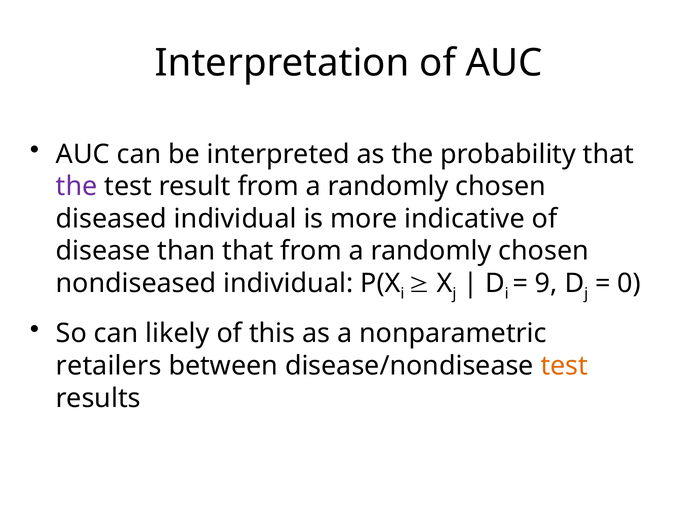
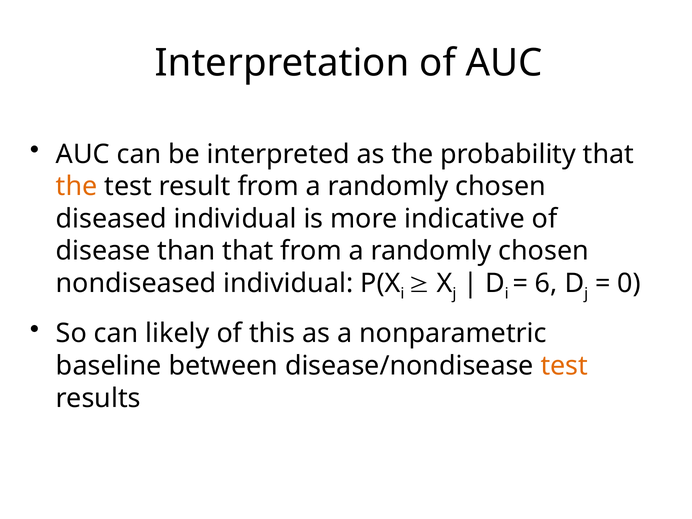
the at (77, 186) colour: purple -> orange
9: 9 -> 6
retailers: retailers -> baseline
